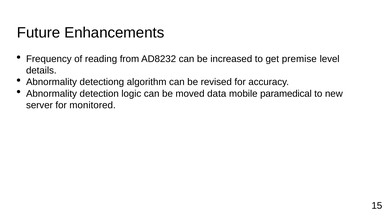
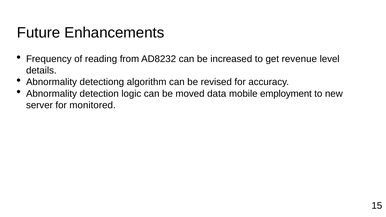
premise: premise -> revenue
paramedical: paramedical -> employment
